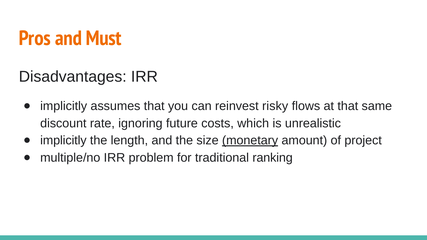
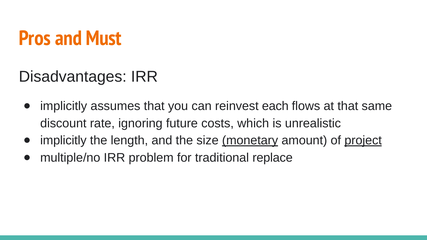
risky: risky -> each
project underline: none -> present
ranking: ranking -> replace
